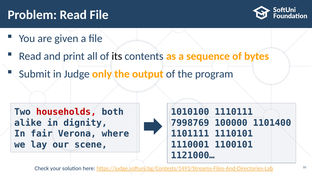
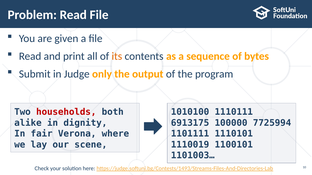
its colour: black -> orange
7998769: 7998769 -> 6913175
1101400: 1101400 -> 7725994
1110001: 1110001 -> 1110019
1121000…: 1121000… -> 1101003…
